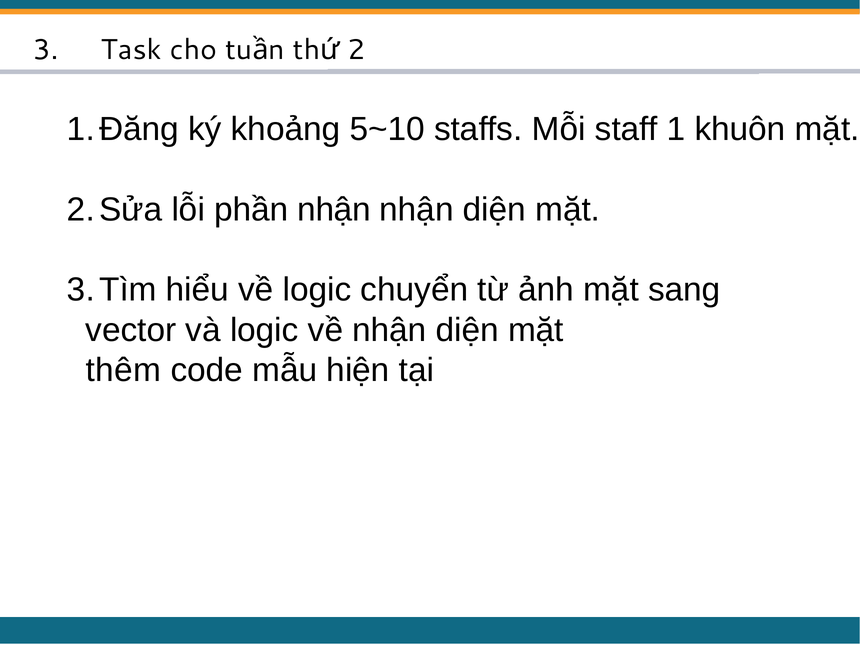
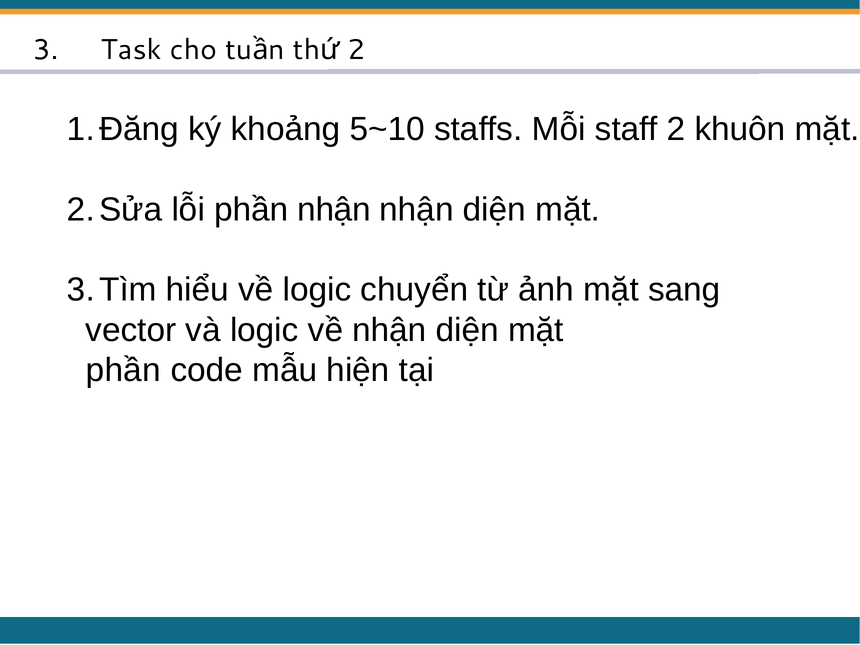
staff 1: 1 -> 2
thêm at (123, 370): thêm -> phần
